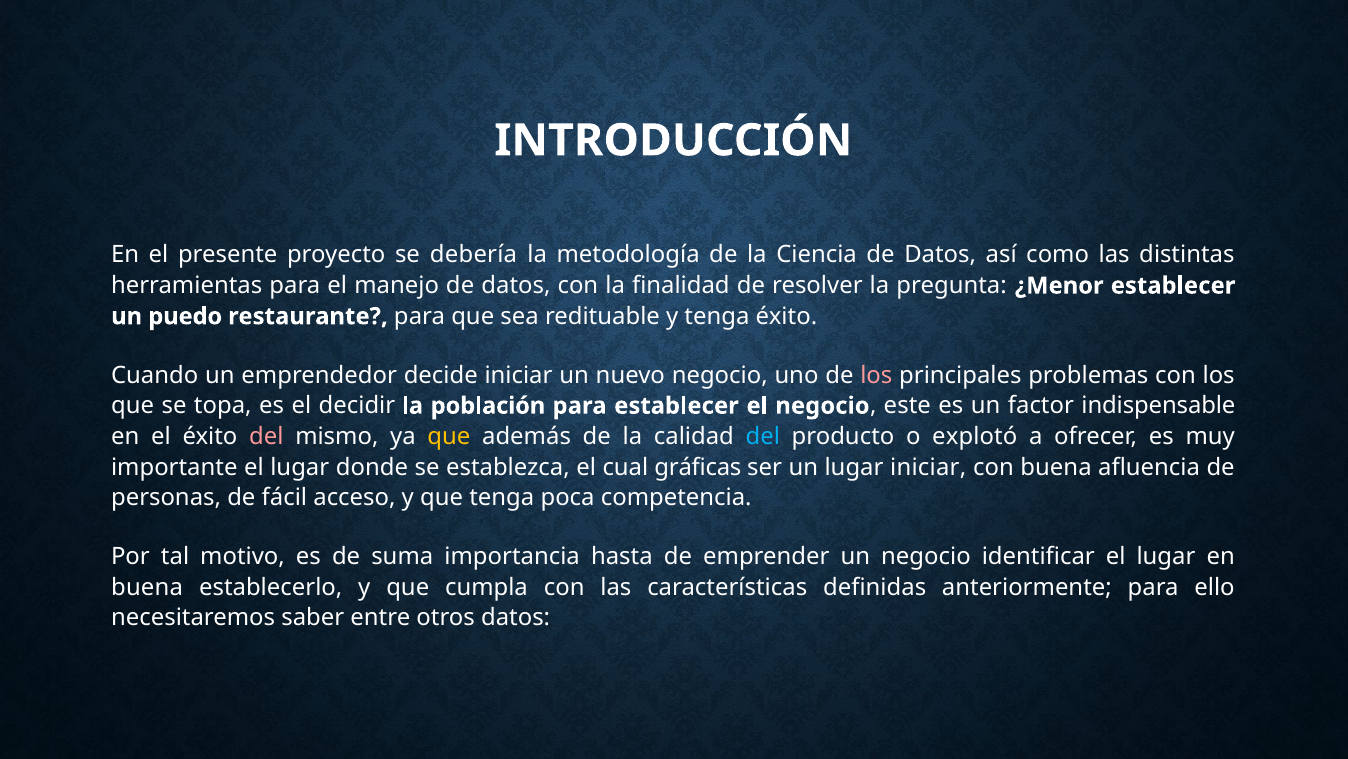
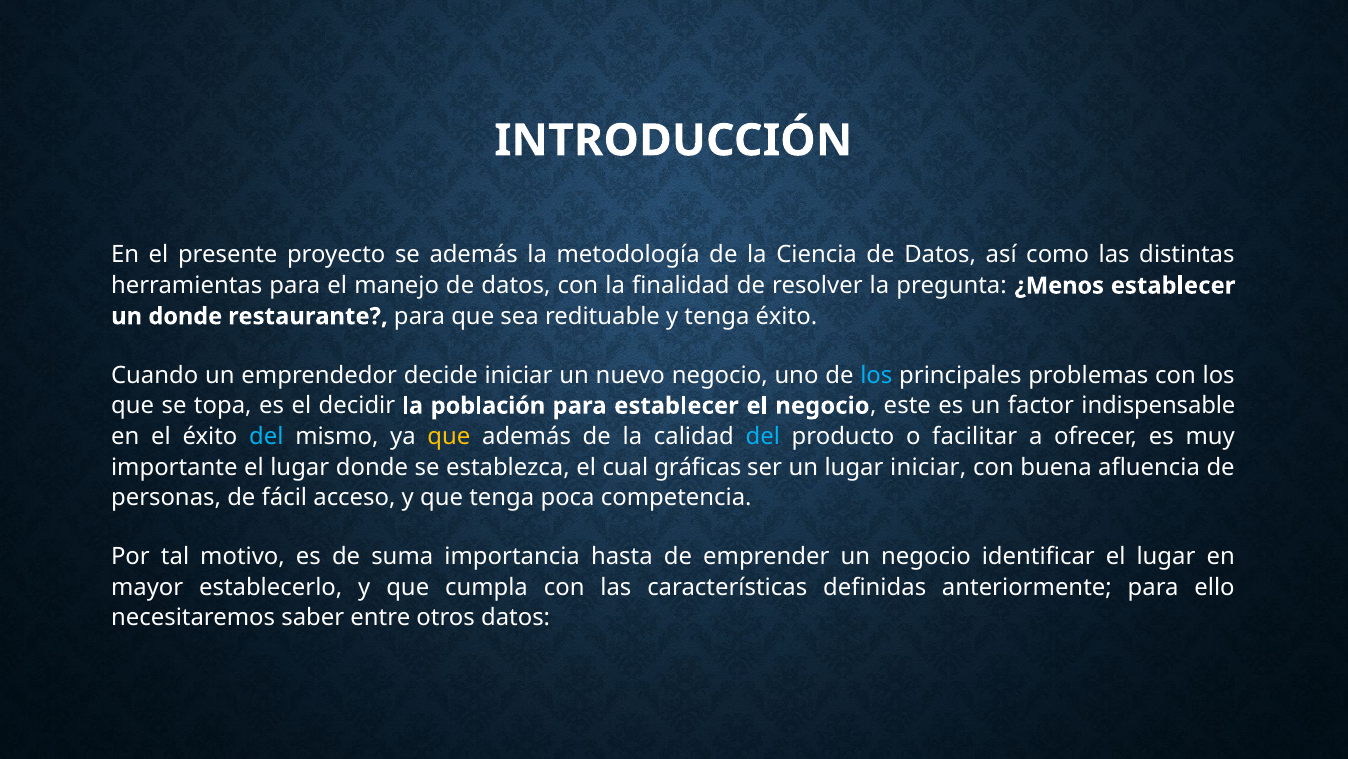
se debería: debería -> además
¿Menor: ¿Menor -> ¿Menos
un puedo: puedo -> donde
los at (876, 375) colour: pink -> light blue
del at (266, 436) colour: pink -> light blue
explotó: explotó -> facilitar
buena at (147, 587): buena -> mayor
